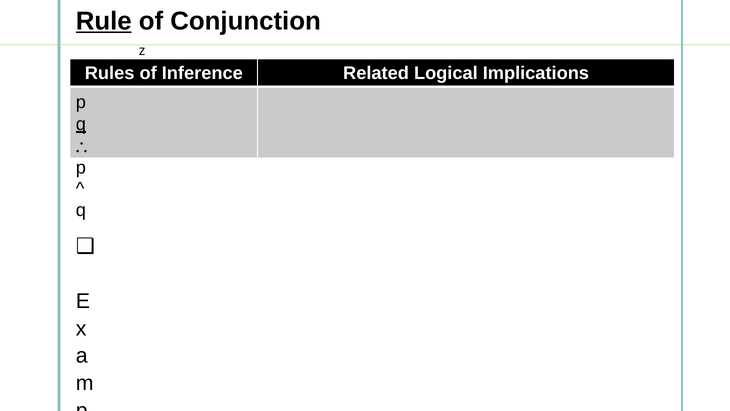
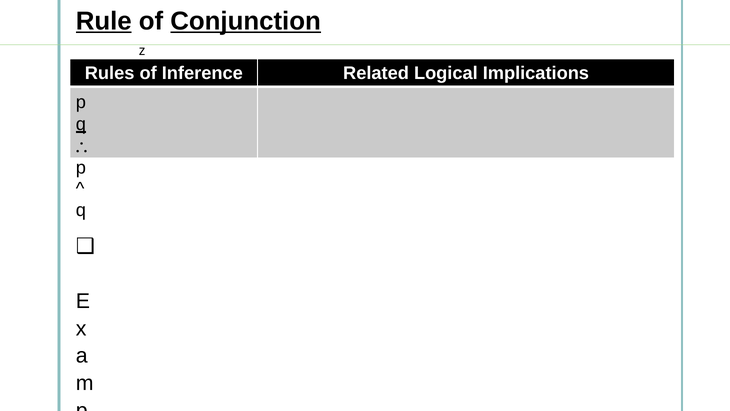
Conjunction underline: none -> present
